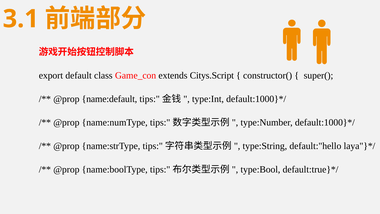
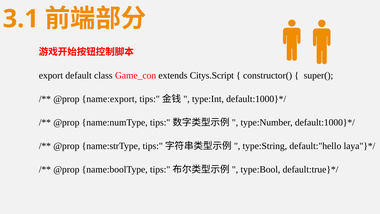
name:default: name:default -> name:export
